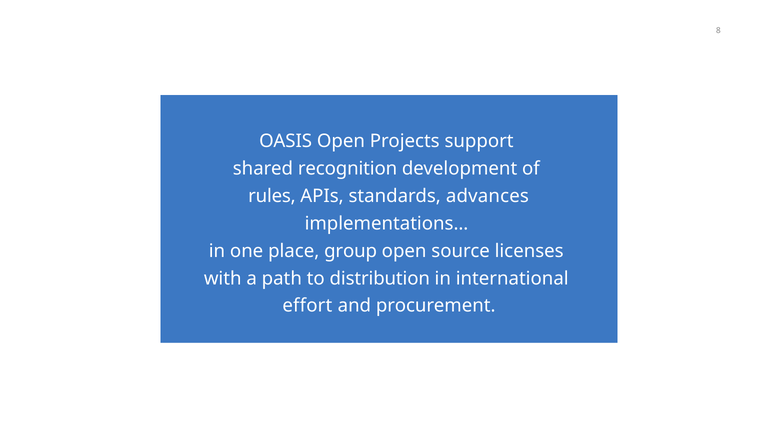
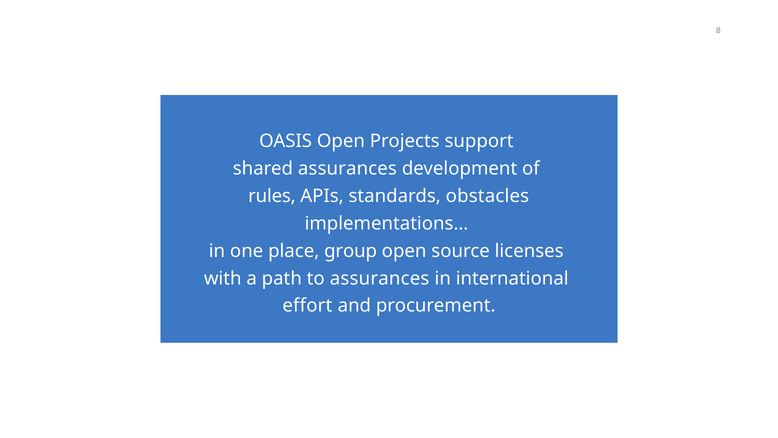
shared recognition: recognition -> assurances
advances: advances -> obstacles
to distribution: distribution -> assurances
